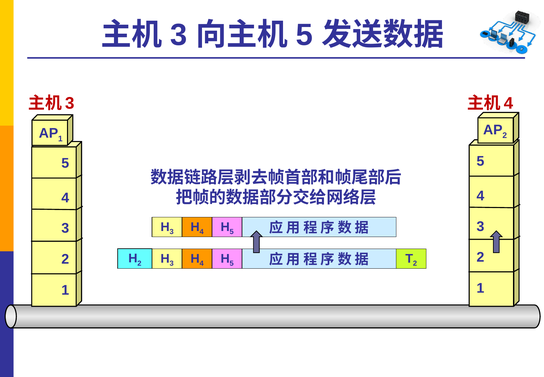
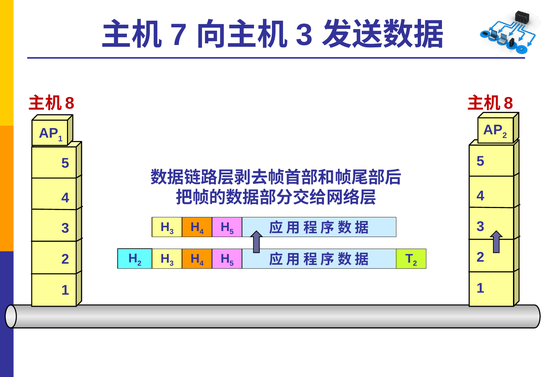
3 at (179, 35): 3 -> 7
5 at (304, 35): 5 -> 3
3 at (70, 103): 3 -> 8
4 at (508, 103): 4 -> 8
